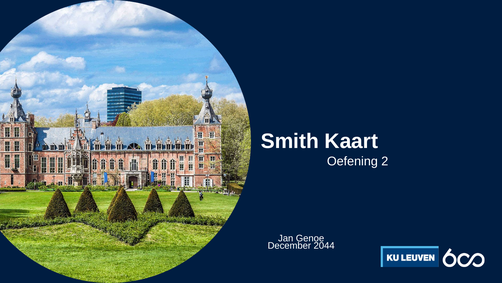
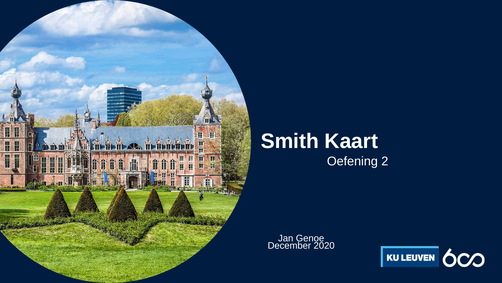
2044: 2044 -> 2020
